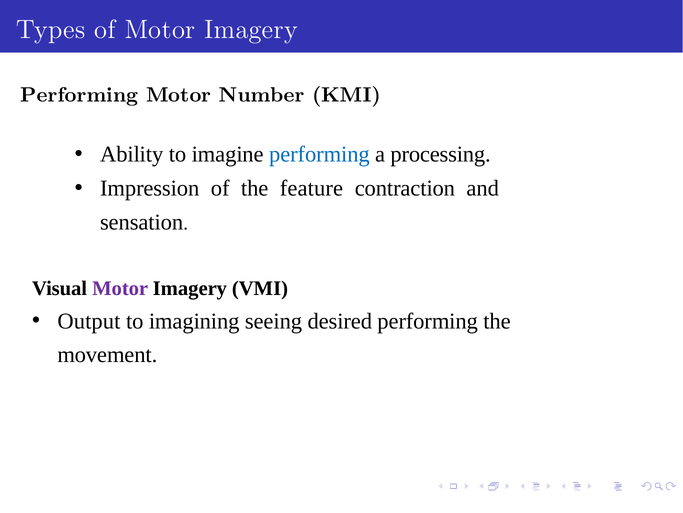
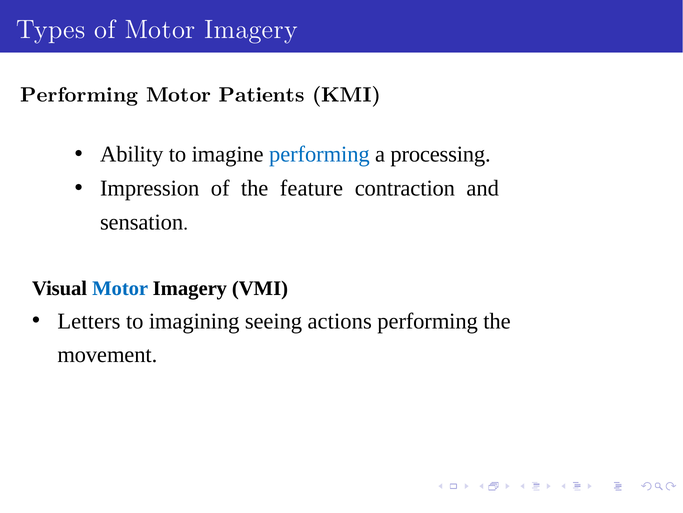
Number: Number -> Patients
Motor at (120, 288) colour: purple -> blue
Output: Output -> Letters
desired: desired -> actions
